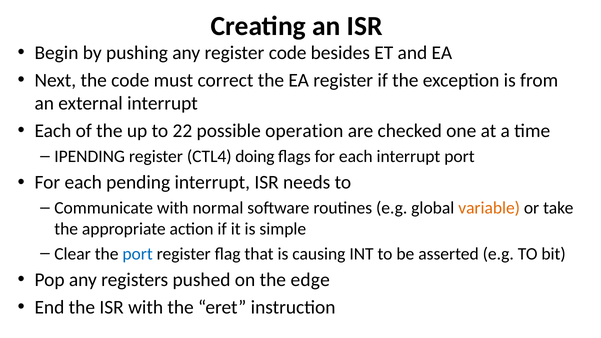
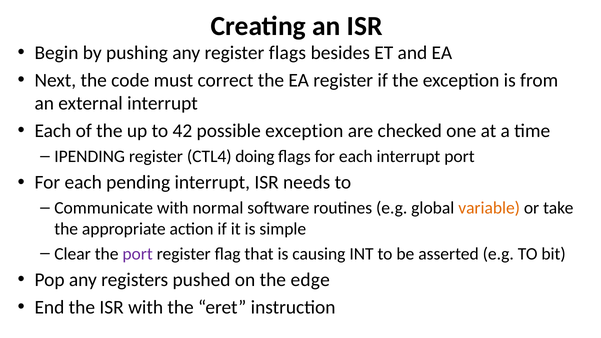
register code: code -> flags
22: 22 -> 42
possible operation: operation -> exception
port at (138, 254) colour: blue -> purple
